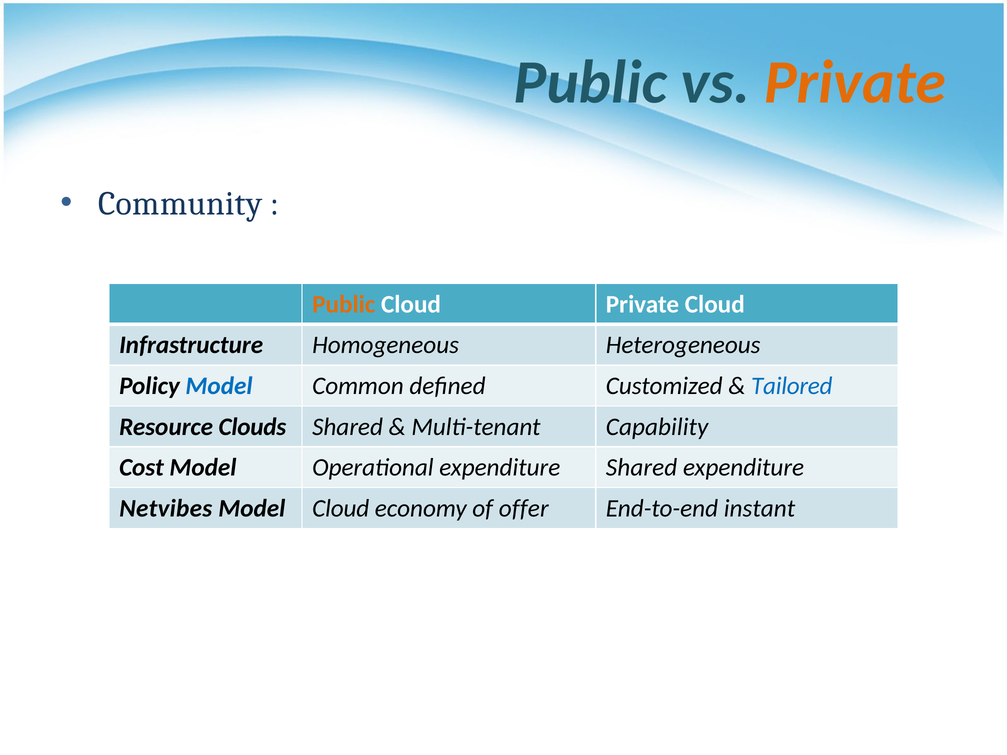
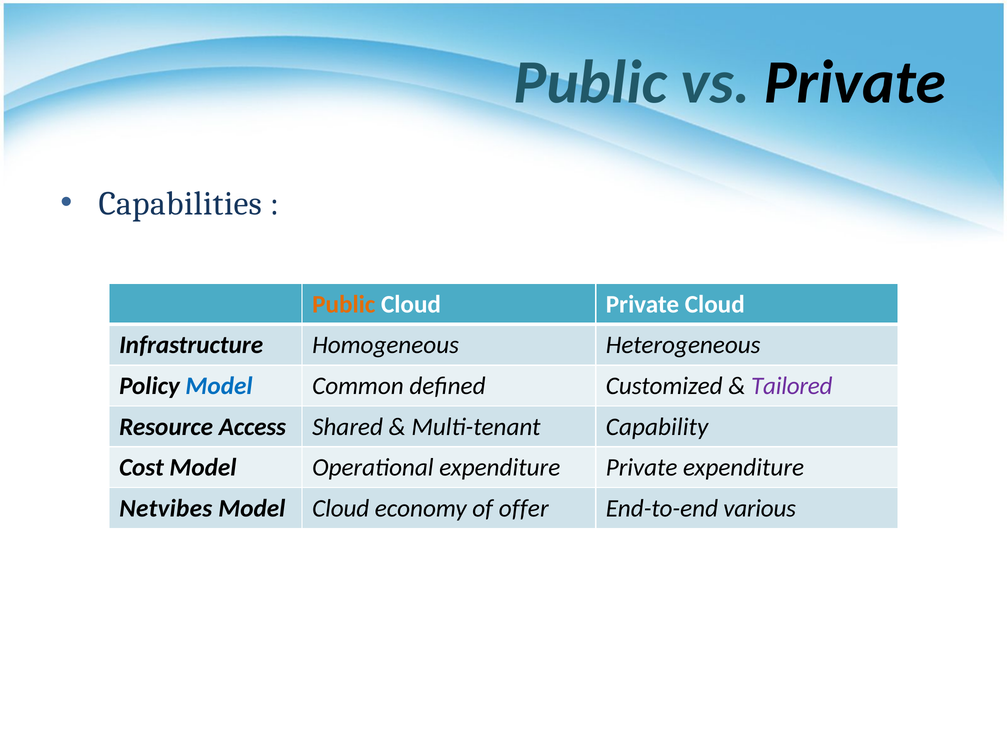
Private at (855, 82) colour: orange -> black
Community: Community -> Capabilities
Tailored colour: blue -> purple
Clouds: Clouds -> Access
expenditure Shared: Shared -> Private
instant: instant -> various
